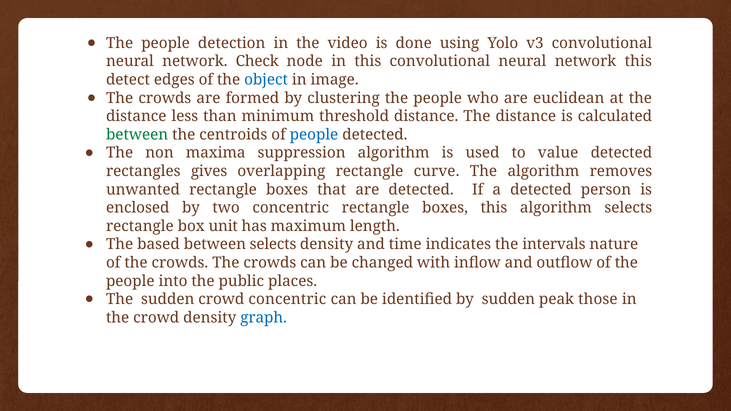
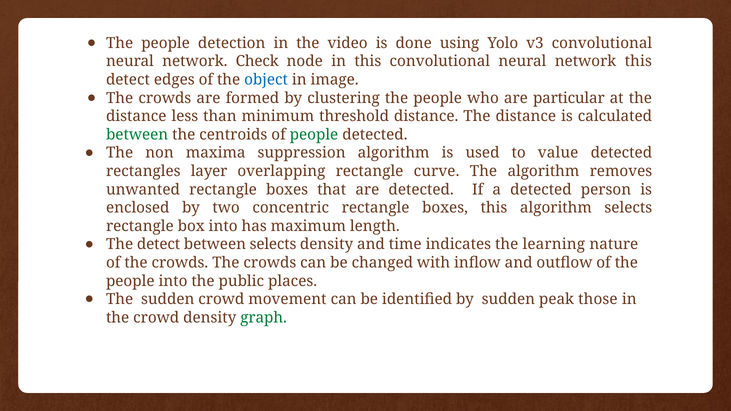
euclidean: euclidean -> particular
people at (314, 135) colour: blue -> green
gives: gives -> layer
box unit: unit -> into
The based: based -> detect
intervals: intervals -> learning
crowd concentric: concentric -> movement
graph colour: blue -> green
